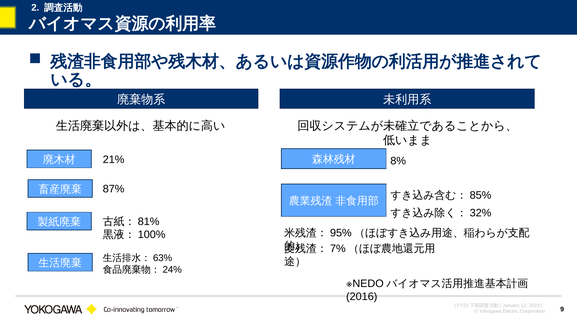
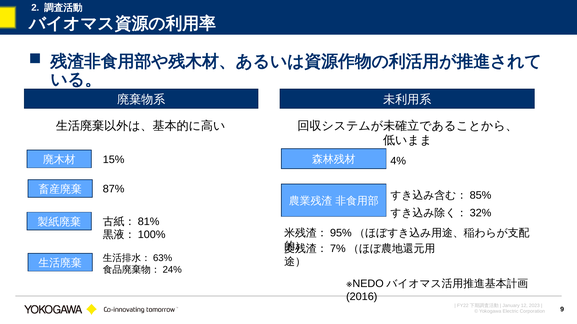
21%: 21% -> 15%
8%: 8% -> 4%
